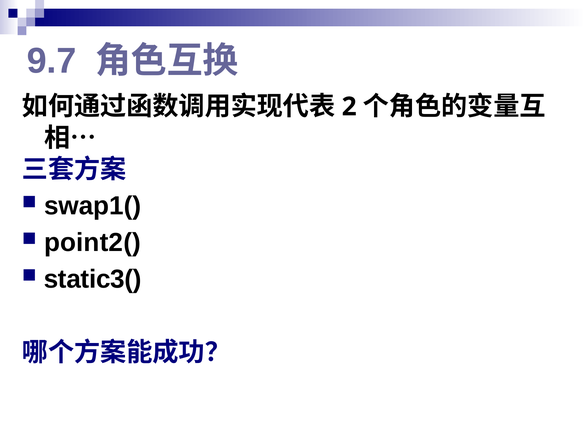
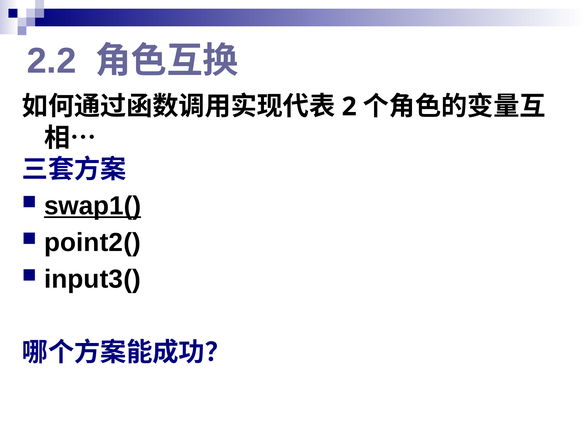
9.7: 9.7 -> 2.2
swap1( underline: none -> present
static3(: static3( -> input3(
